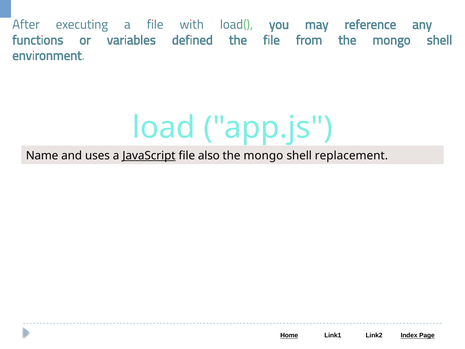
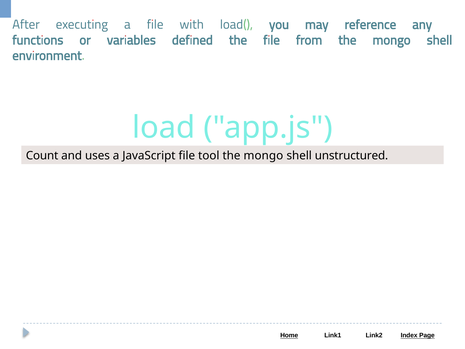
Name: Name -> Count
JavaScript underline: present -> none
also: also -> tool
replacement: replacement -> unstructured
